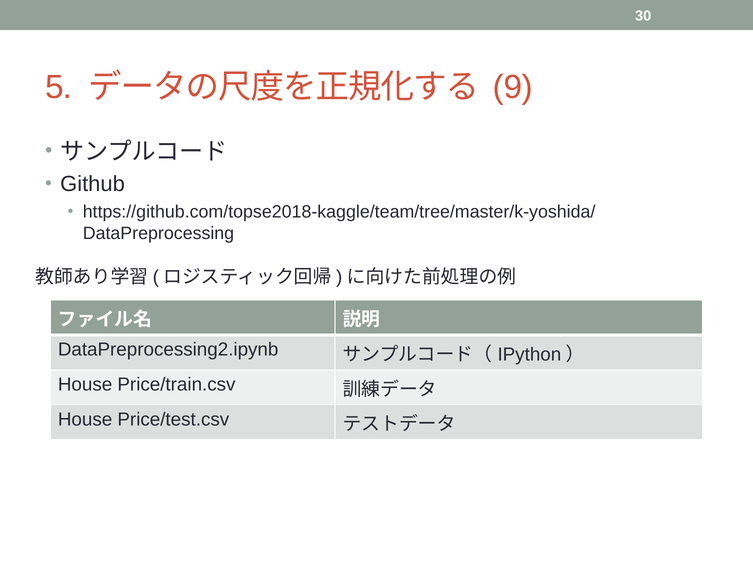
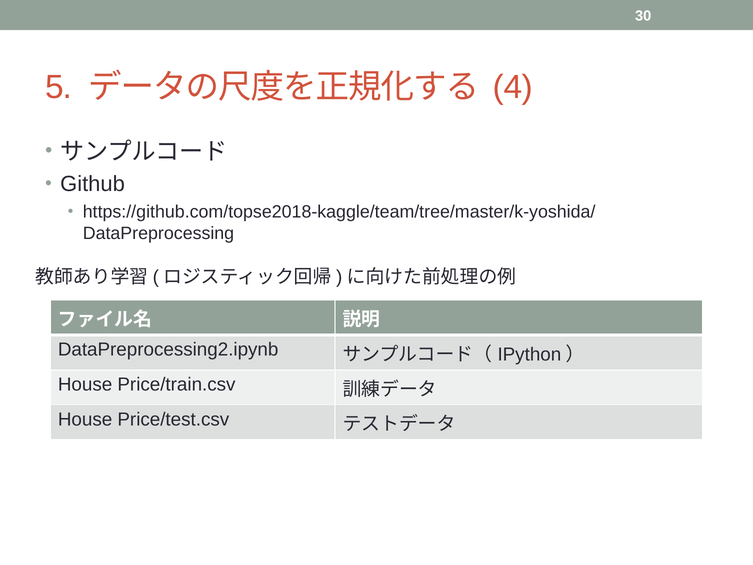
9: 9 -> 4
